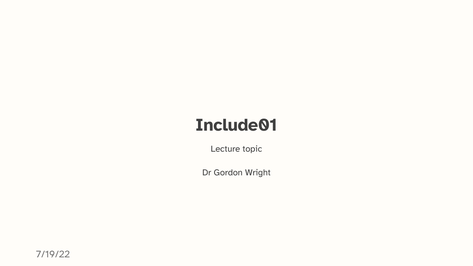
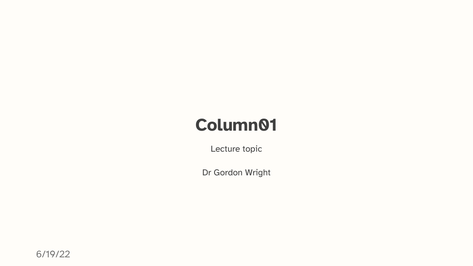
Include01: Include01 -> Column01
7/19/22: 7/19/22 -> 6/19/22
